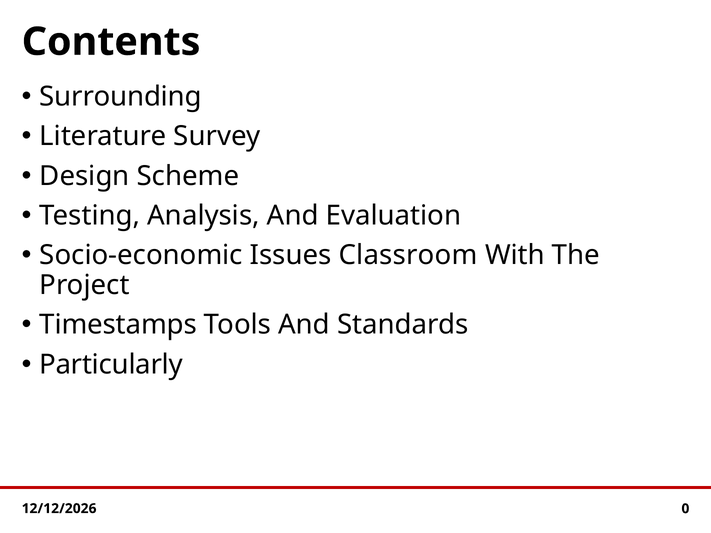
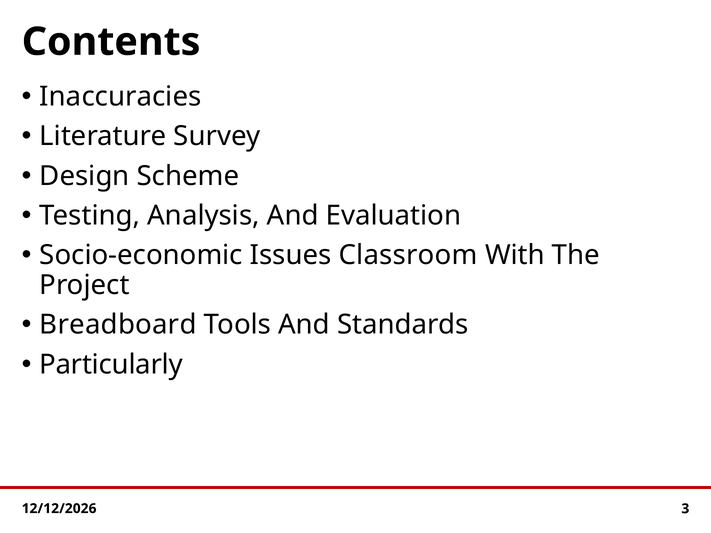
Surrounding: Surrounding -> Inaccuracies
Timestamps: Timestamps -> Breadboard
0: 0 -> 3
